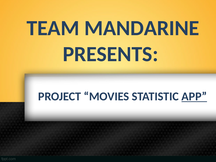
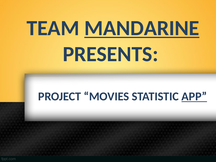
MANDARINE underline: none -> present
